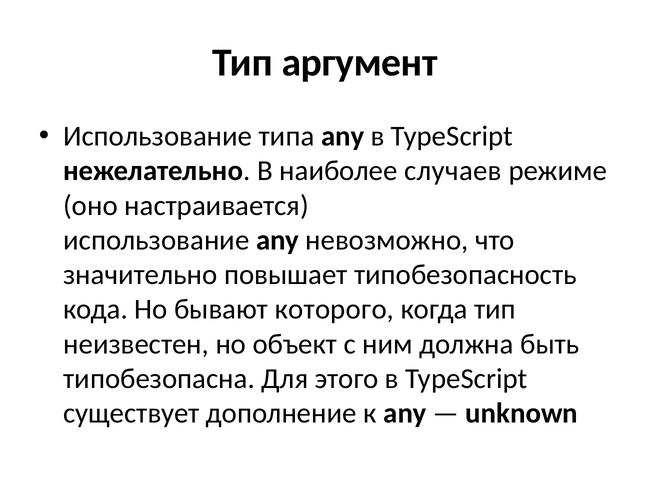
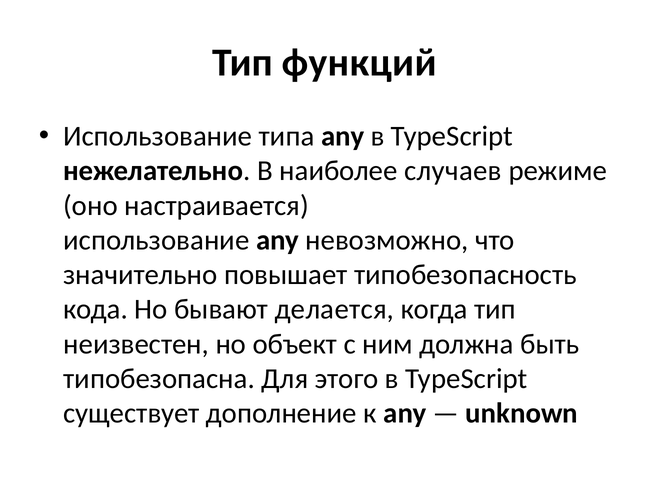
аргумент: аргумент -> функций
которого: которого -> делается
